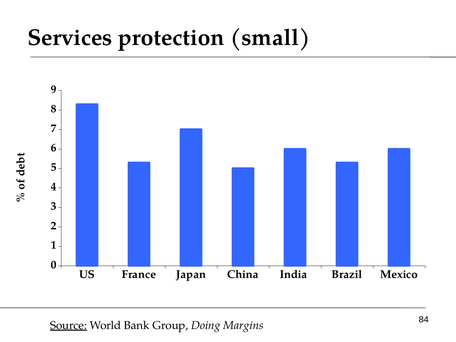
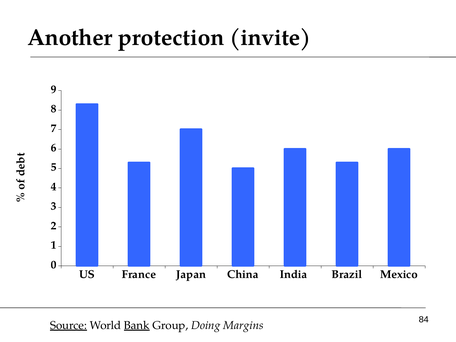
Services: Services -> Another
small: small -> invite
Bank underline: none -> present
